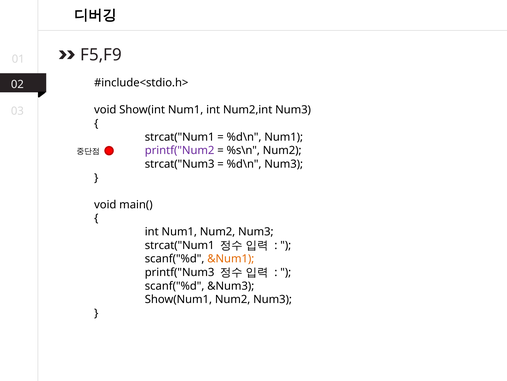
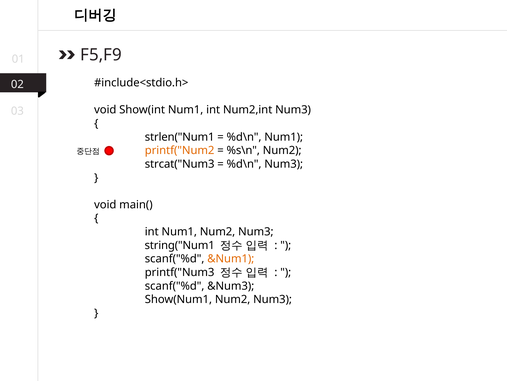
strcat("Num1 at (180, 137): strcat("Num1 -> strlen("Num1
printf("Num2 colour: purple -> orange
strcat("Num1 at (180, 245): strcat("Num1 -> string("Num1
